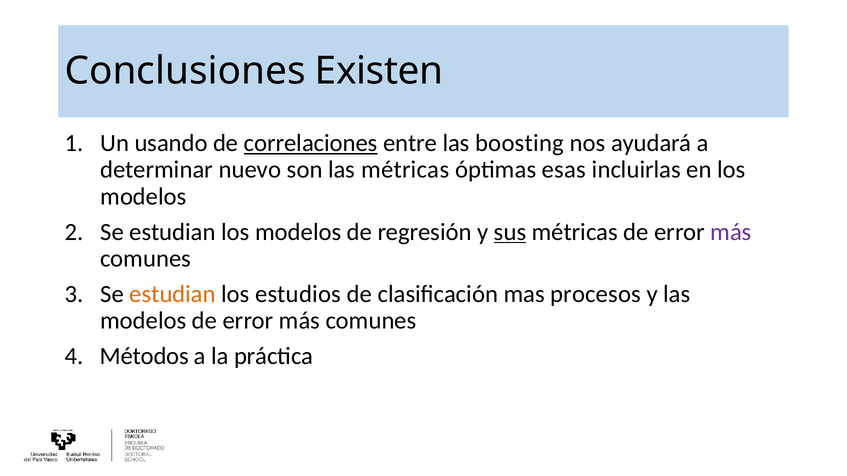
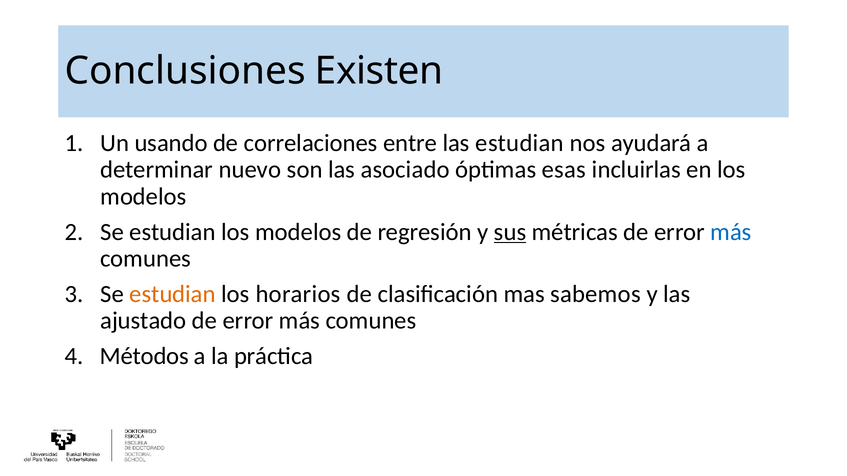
correlaciones underline: present -> none
las boosting: boosting -> estudian
las métricas: métricas -> asociado
más at (731, 232) colour: purple -> blue
estudios: estudios -> horarios
procesos: procesos -> sabemos
modelos at (143, 321): modelos -> ajustado
